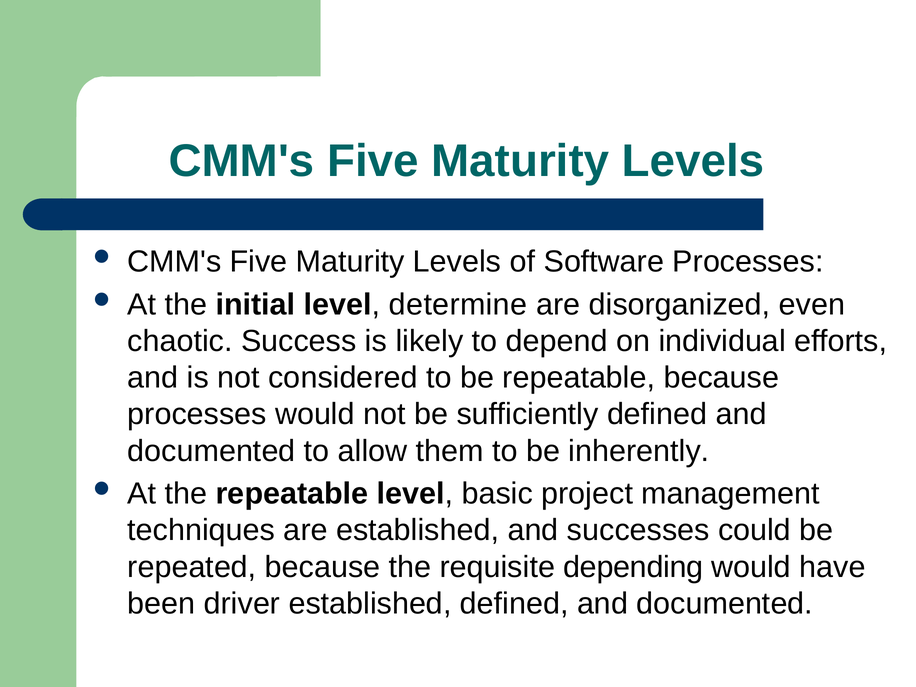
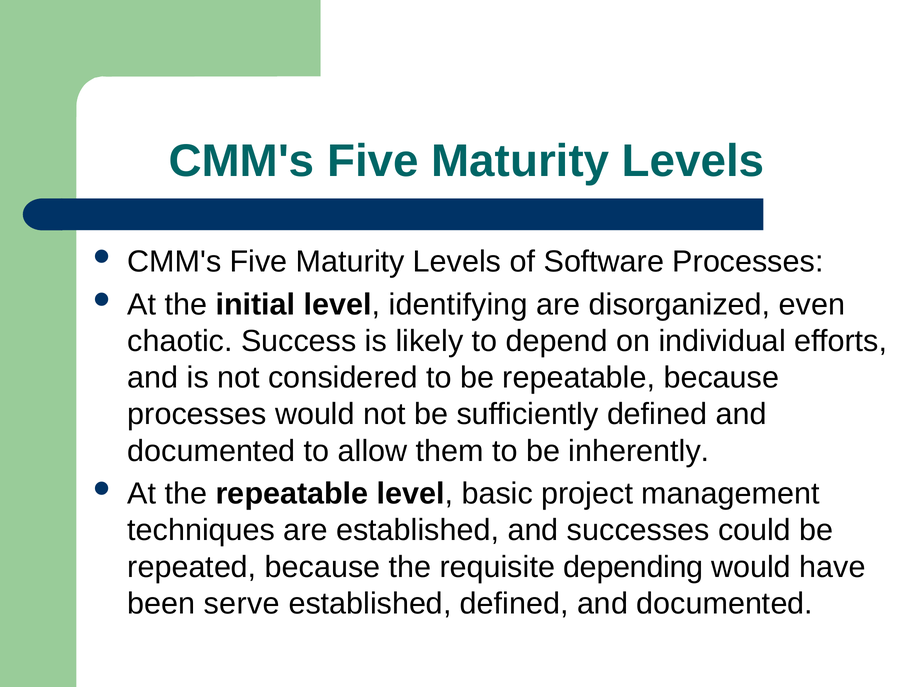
determine: determine -> identifying
driver: driver -> serve
